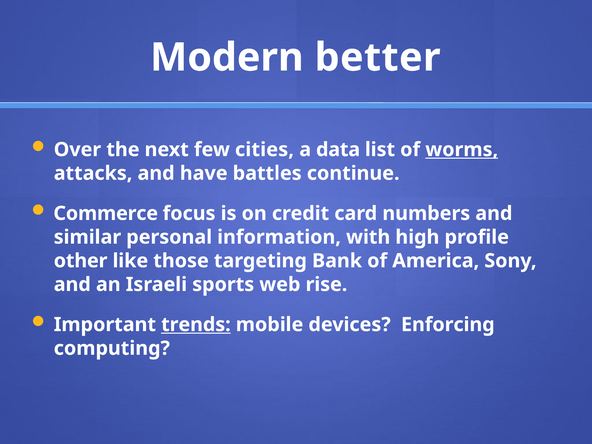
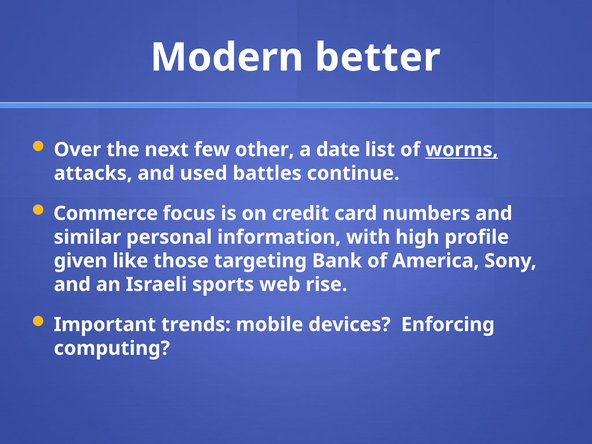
cities: cities -> other
data: data -> date
have: have -> used
other: other -> given
trends underline: present -> none
